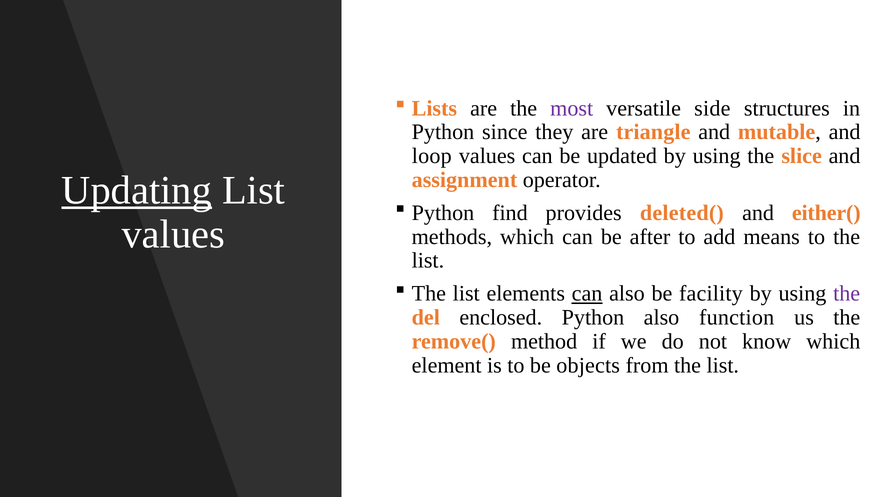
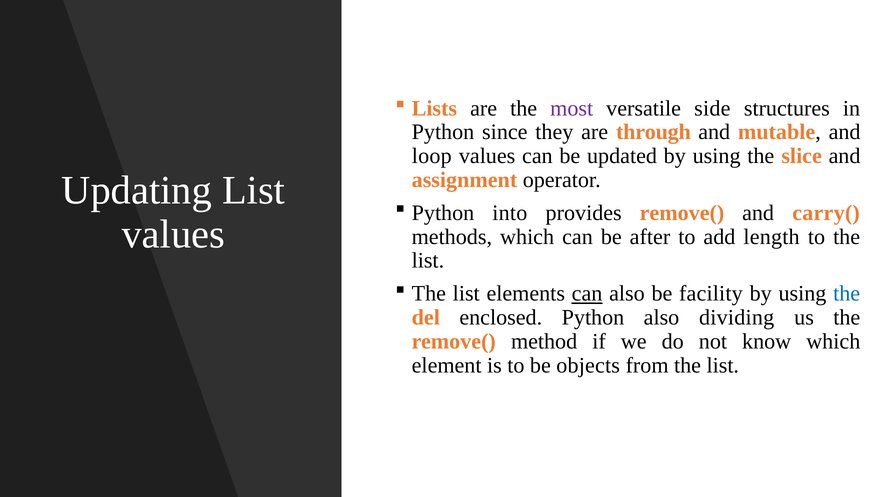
triangle: triangle -> through
Updating underline: present -> none
find: find -> into
provides deleted(: deleted( -> remove(
either(: either( -> carry(
means: means -> length
the at (847, 294) colour: purple -> blue
function: function -> dividing
